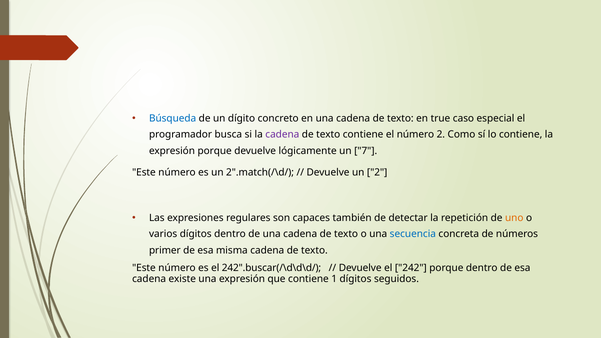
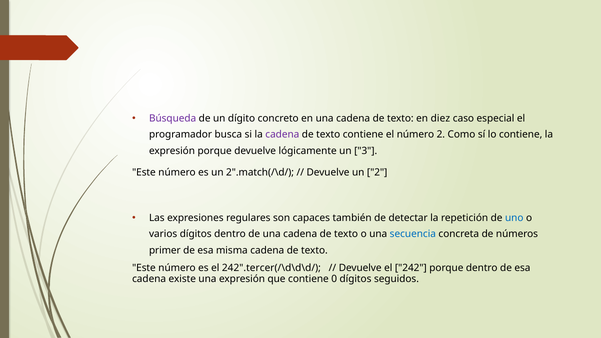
Búsqueda colour: blue -> purple
true: true -> diez
7: 7 -> 3
uno colour: orange -> blue
242".buscar(/\d\d\d/: 242".buscar(/\d\d\d/ -> 242".tercer(/\d\d\d/
1: 1 -> 0
